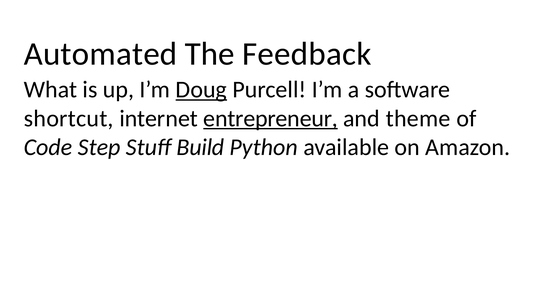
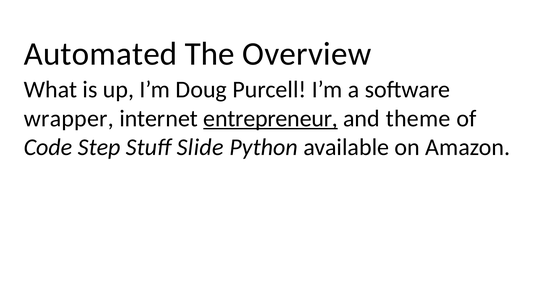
Feedback: Feedback -> Overview
Doug underline: present -> none
shortcut: shortcut -> wrapper
Build: Build -> Slide
